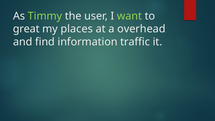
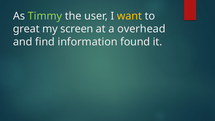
want colour: light green -> yellow
places: places -> screen
traffic: traffic -> found
